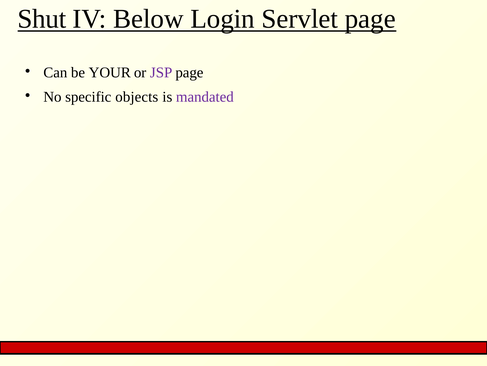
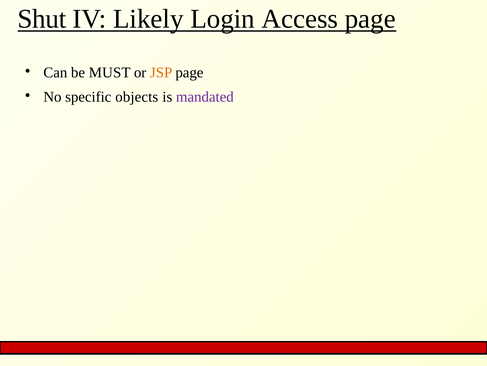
Below: Below -> Likely
Servlet: Servlet -> Access
YOUR: YOUR -> MUST
JSP colour: purple -> orange
